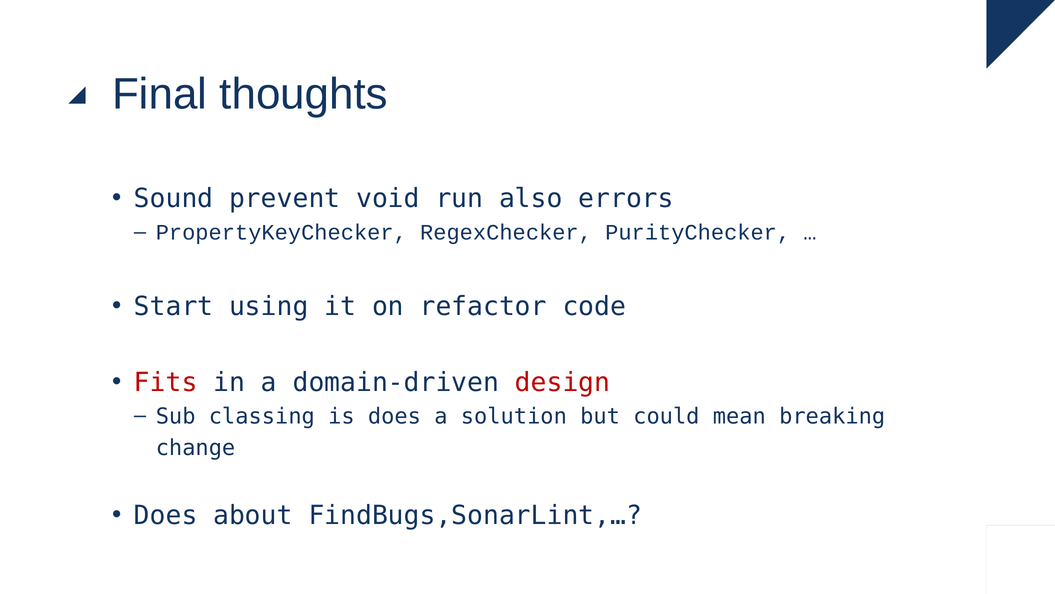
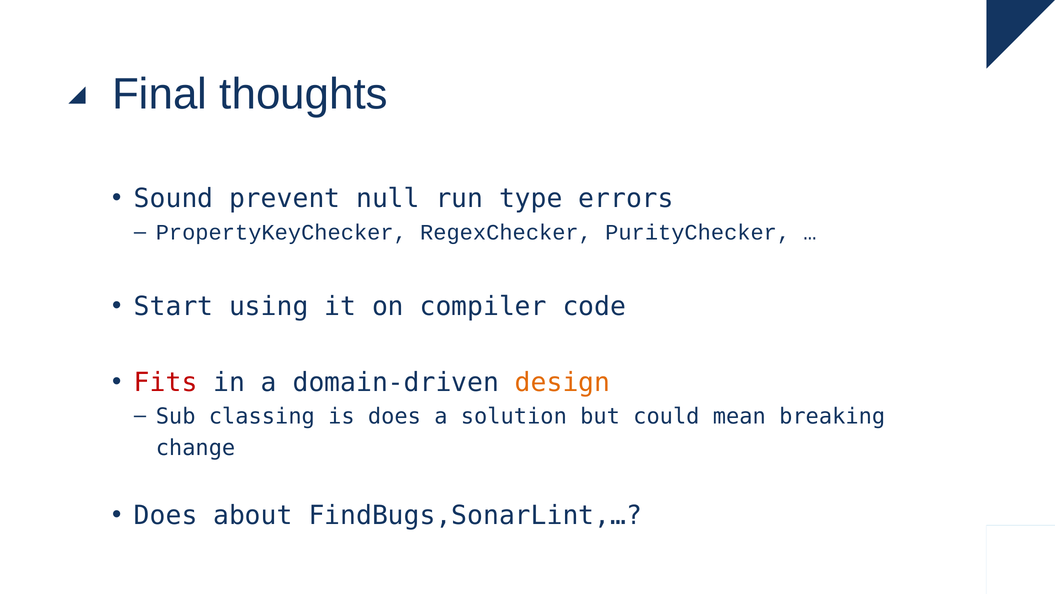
void: void -> null
also: also -> type
refactor: refactor -> compiler
design colour: red -> orange
